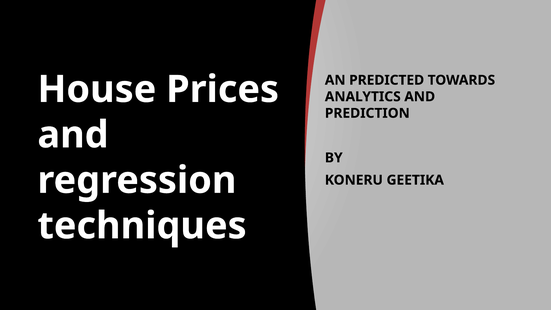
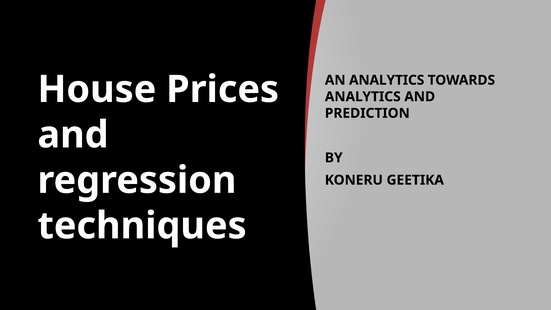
AN PREDICTED: PREDICTED -> ANALYTICS
